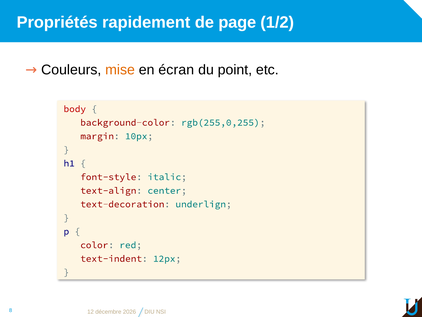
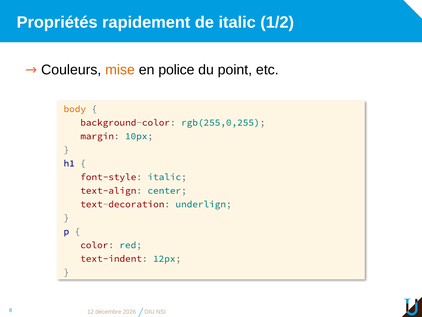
de page: page -> italic
écran: écran -> police
body colour: red -> orange
